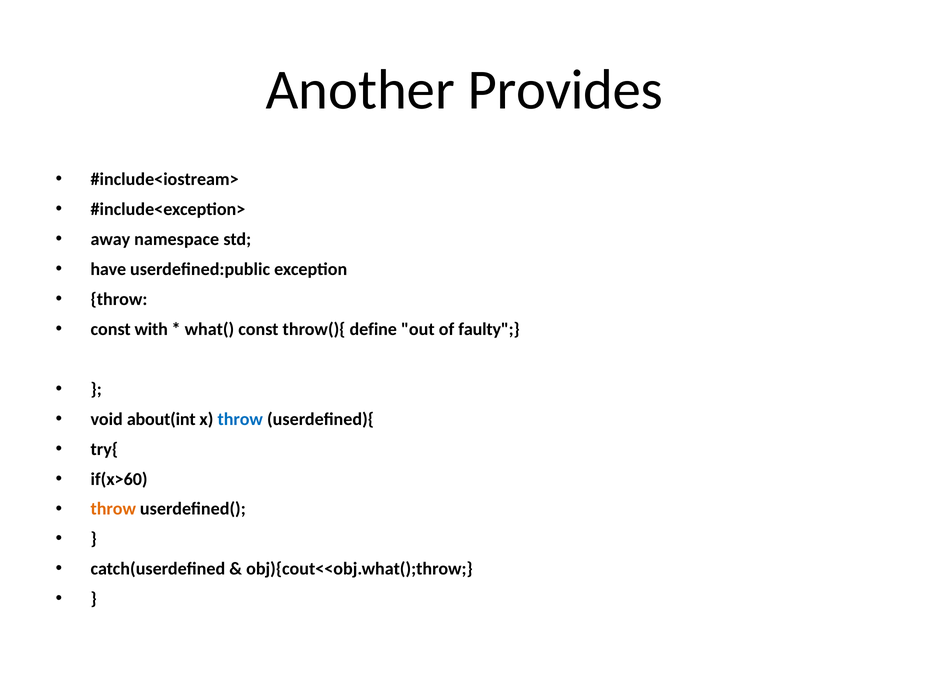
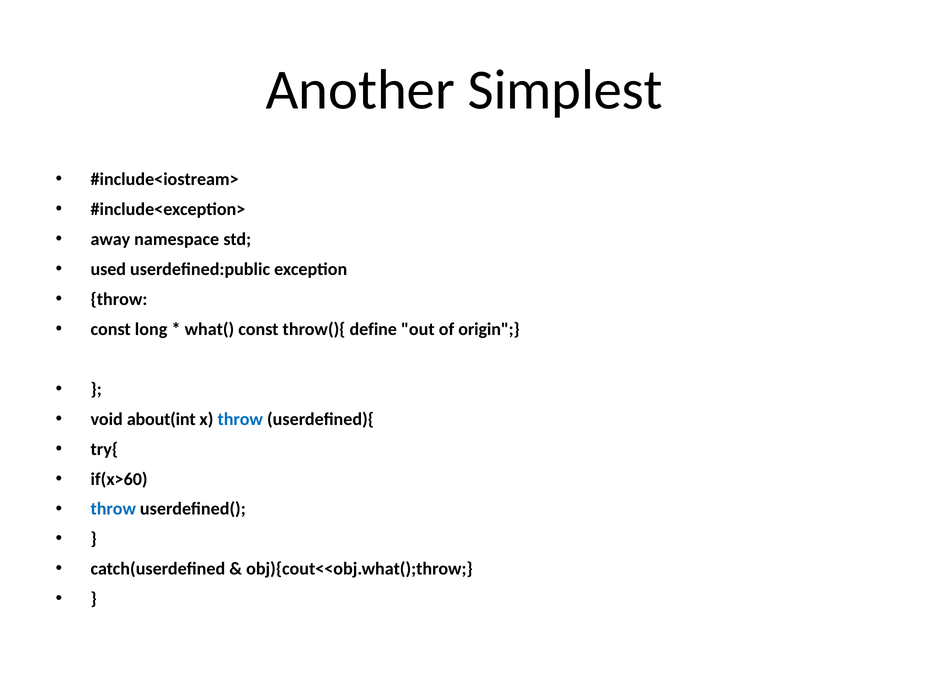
Provides: Provides -> Simplest
have: have -> used
with: with -> long
faulty: faulty -> origin
throw at (113, 509) colour: orange -> blue
